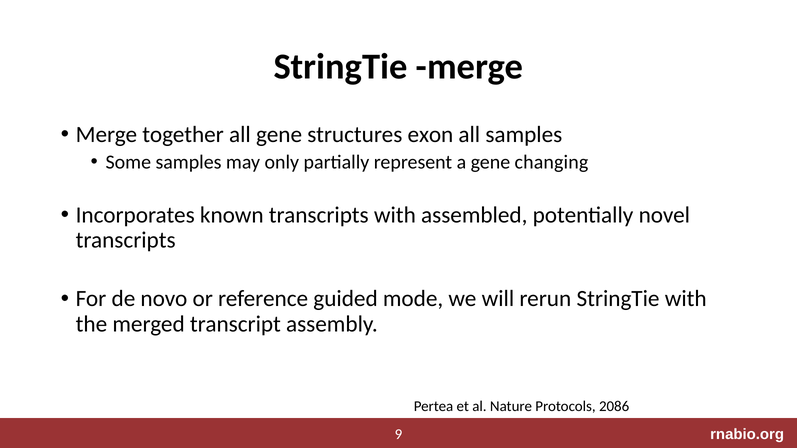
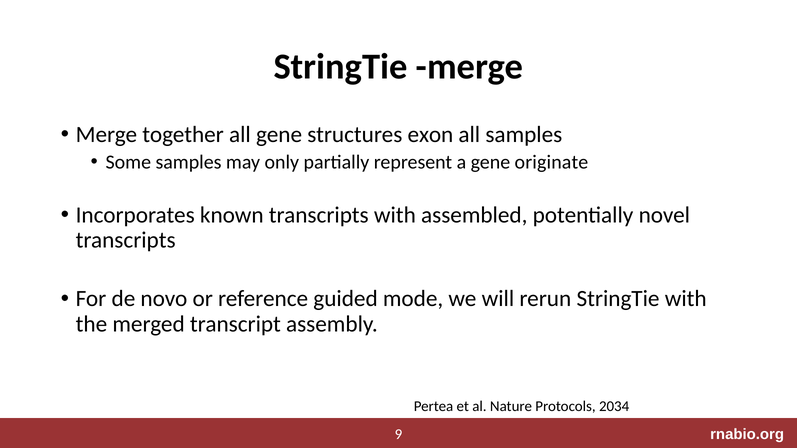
changing: changing -> originate
2086: 2086 -> 2034
